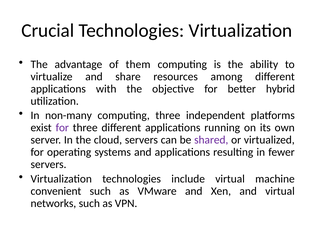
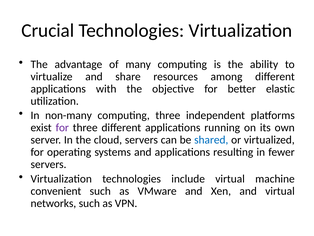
them: them -> many
hybrid: hybrid -> elastic
shared colour: purple -> blue
